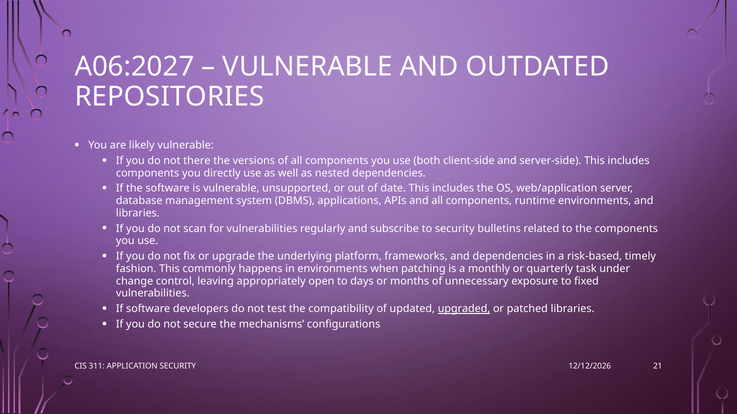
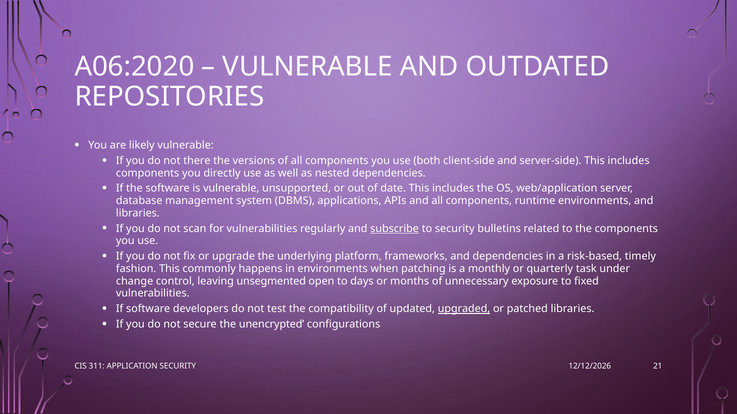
A06:2027: A06:2027 -> A06:2020
subscribe underline: none -> present
appropriately: appropriately -> unsegmented
mechanisms: mechanisms -> unencrypted
